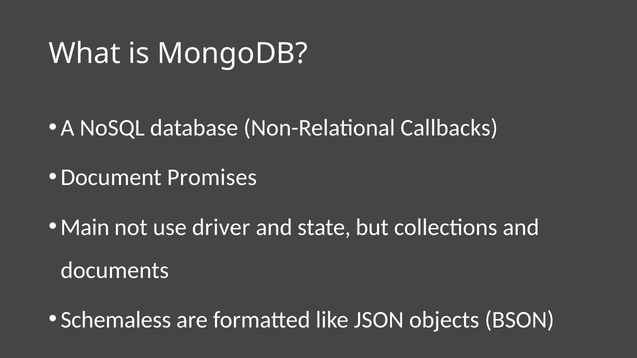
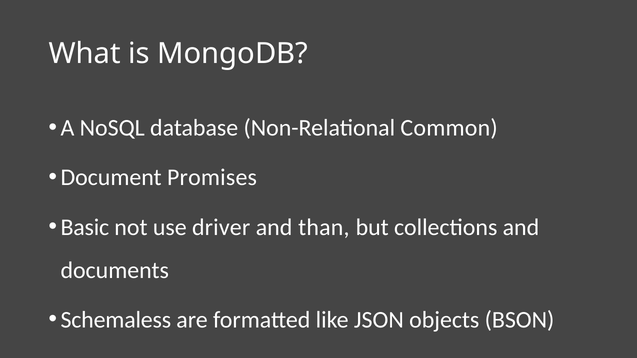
Callbacks: Callbacks -> Common
Main: Main -> Basic
state: state -> than
